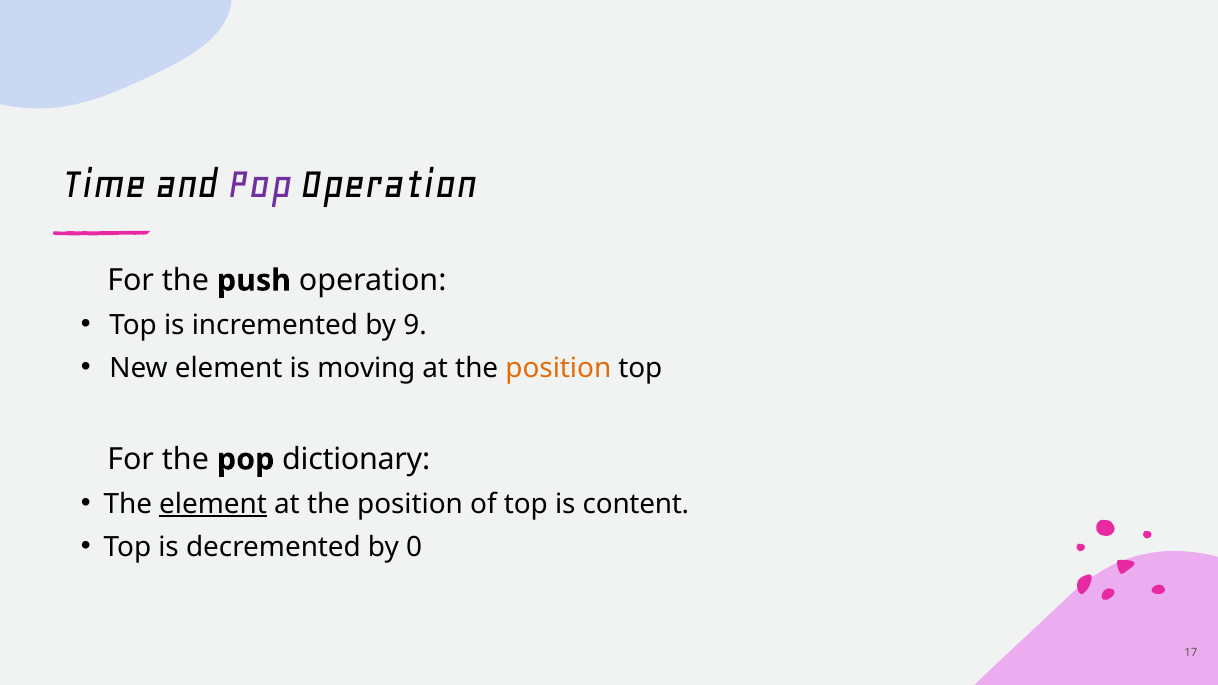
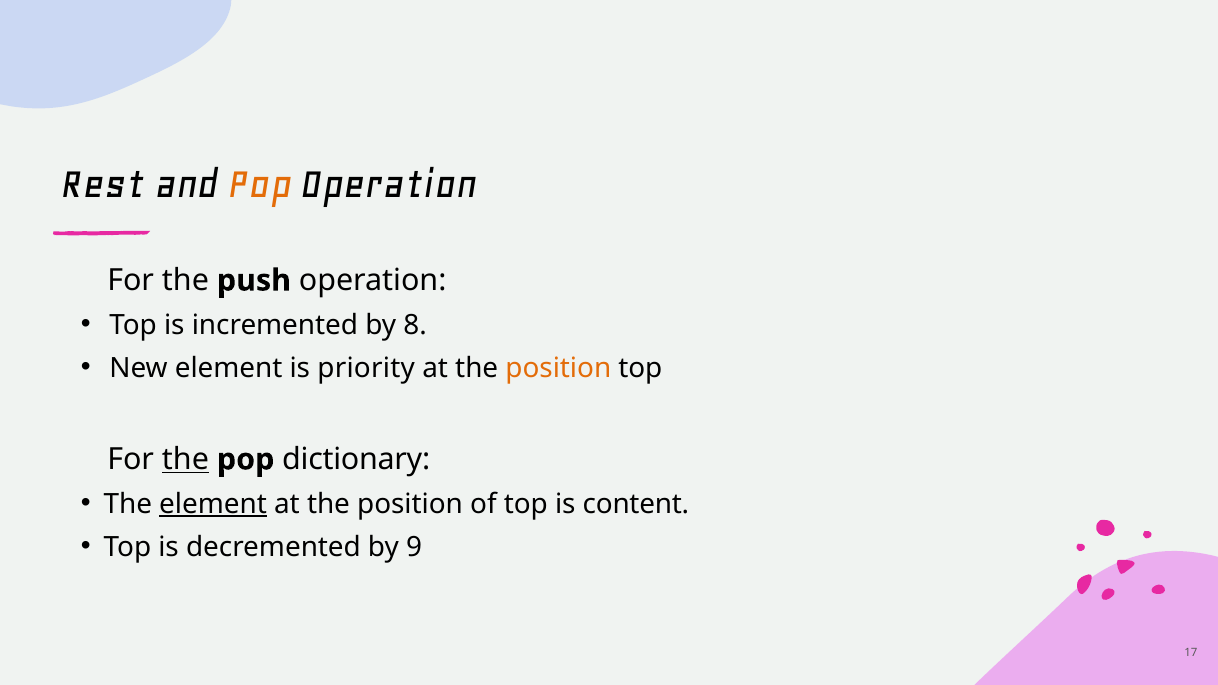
Time: Time -> Rest
Pop at (260, 182) colour: purple -> orange
9: 9 -> 8
moving: moving -> priority
the at (185, 459) underline: none -> present
0: 0 -> 9
